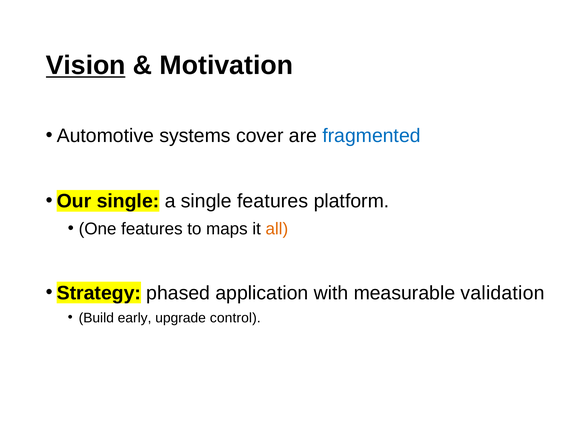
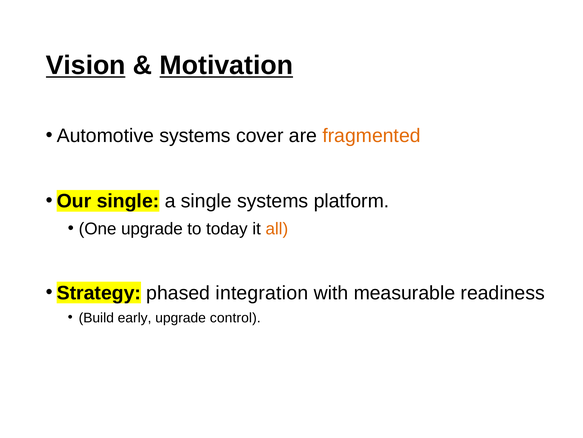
Motivation underline: none -> present
fragmented colour: blue -> orange
single features: features -> systems
One features: features -> upgrade
maps: maps -> today
application: application -> integration
validation: validation -> readiness
